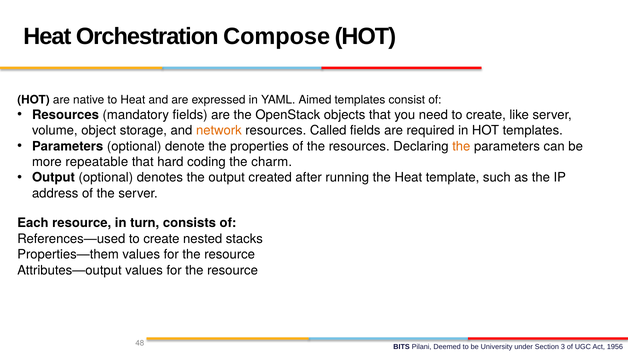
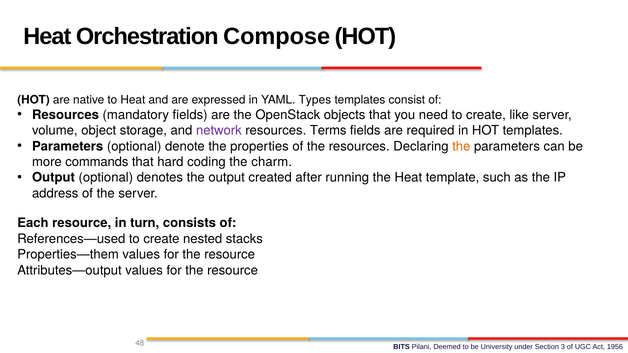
Aimed: Aimed -> Types
network colour: orange -> purple
Called: Called -> Terms
repeatable: repeatable -> commands
